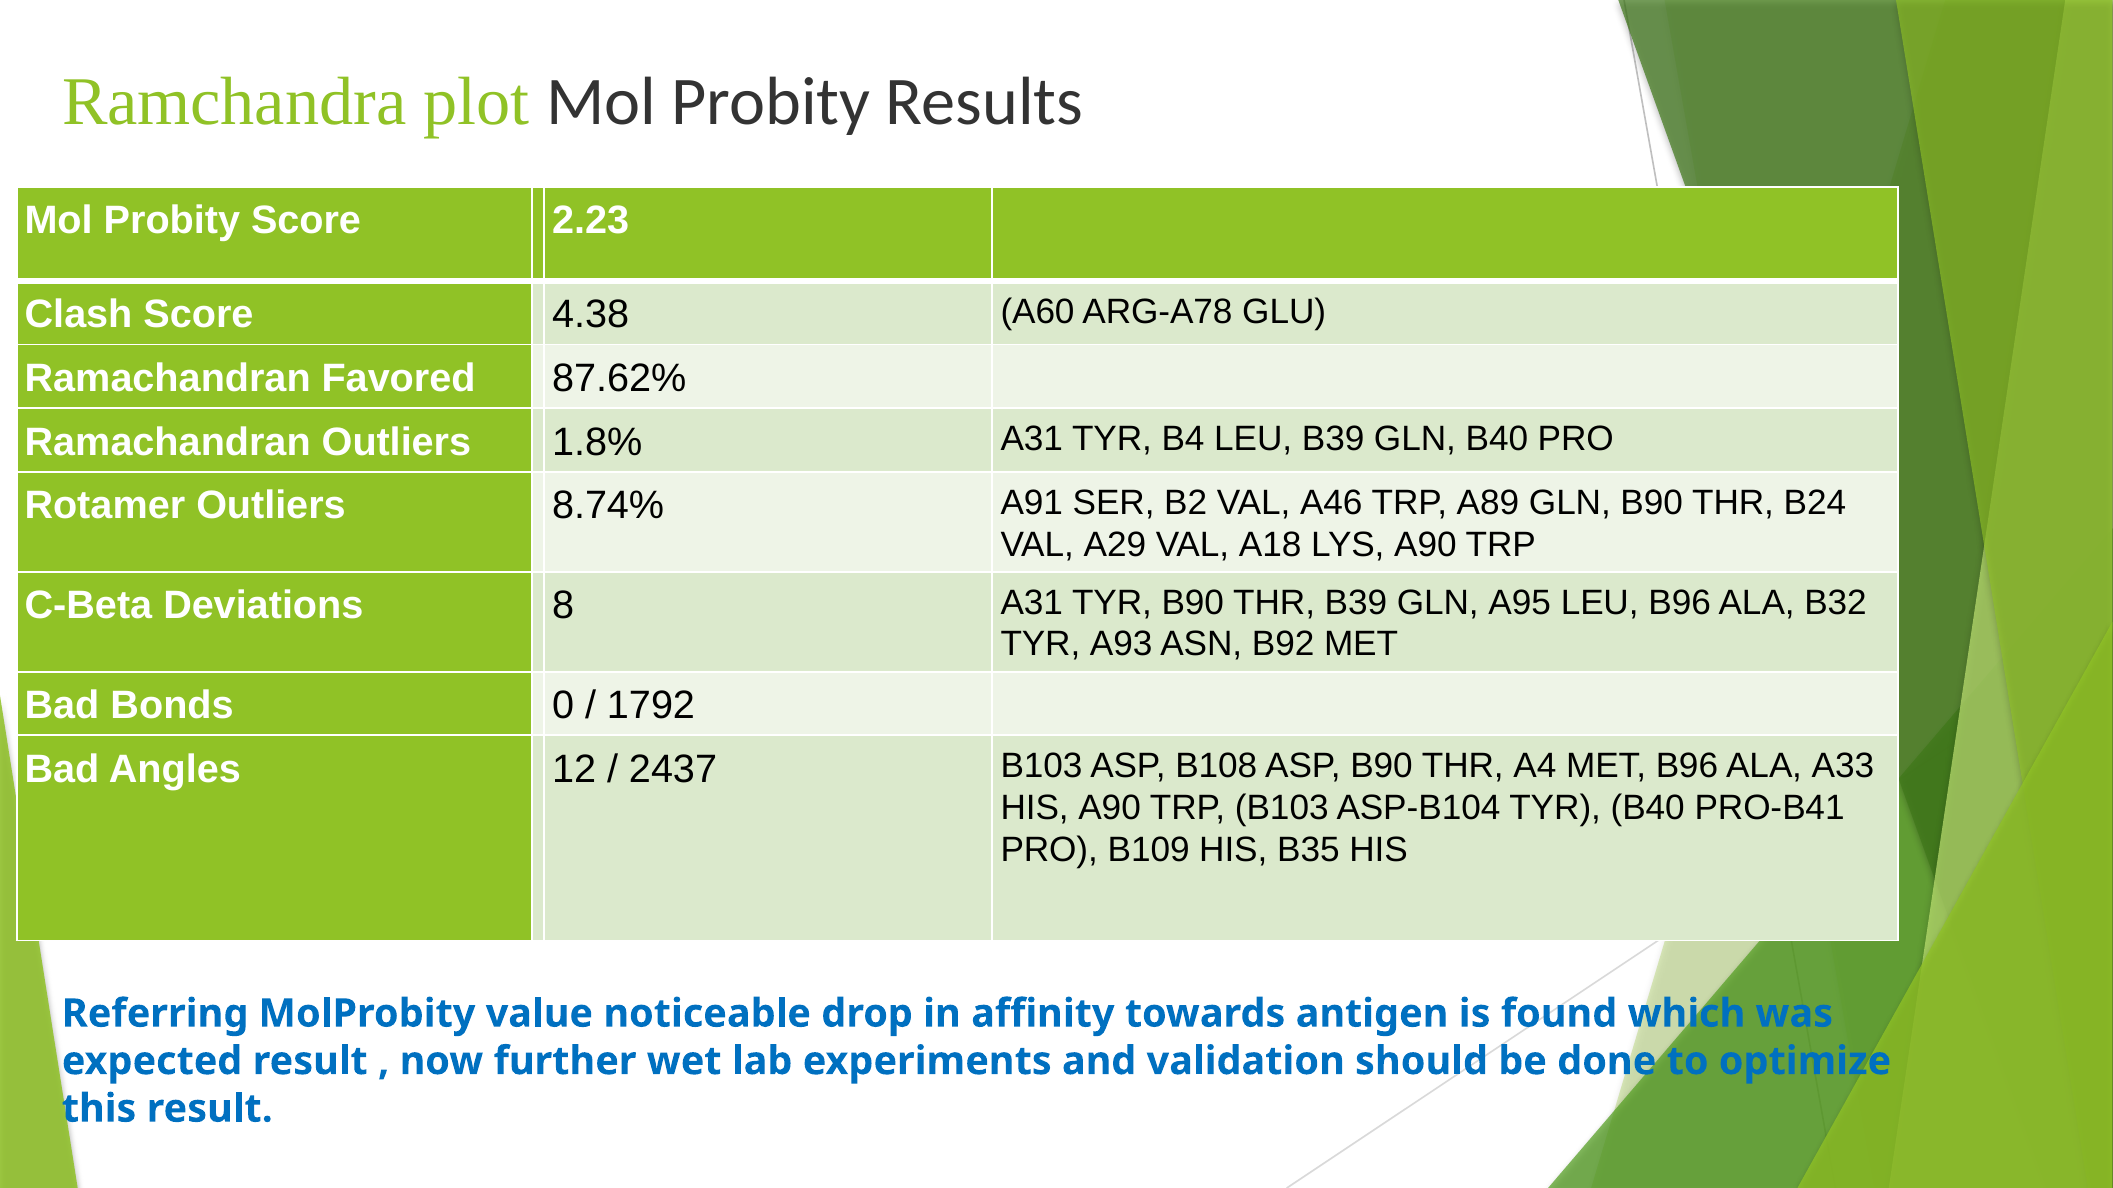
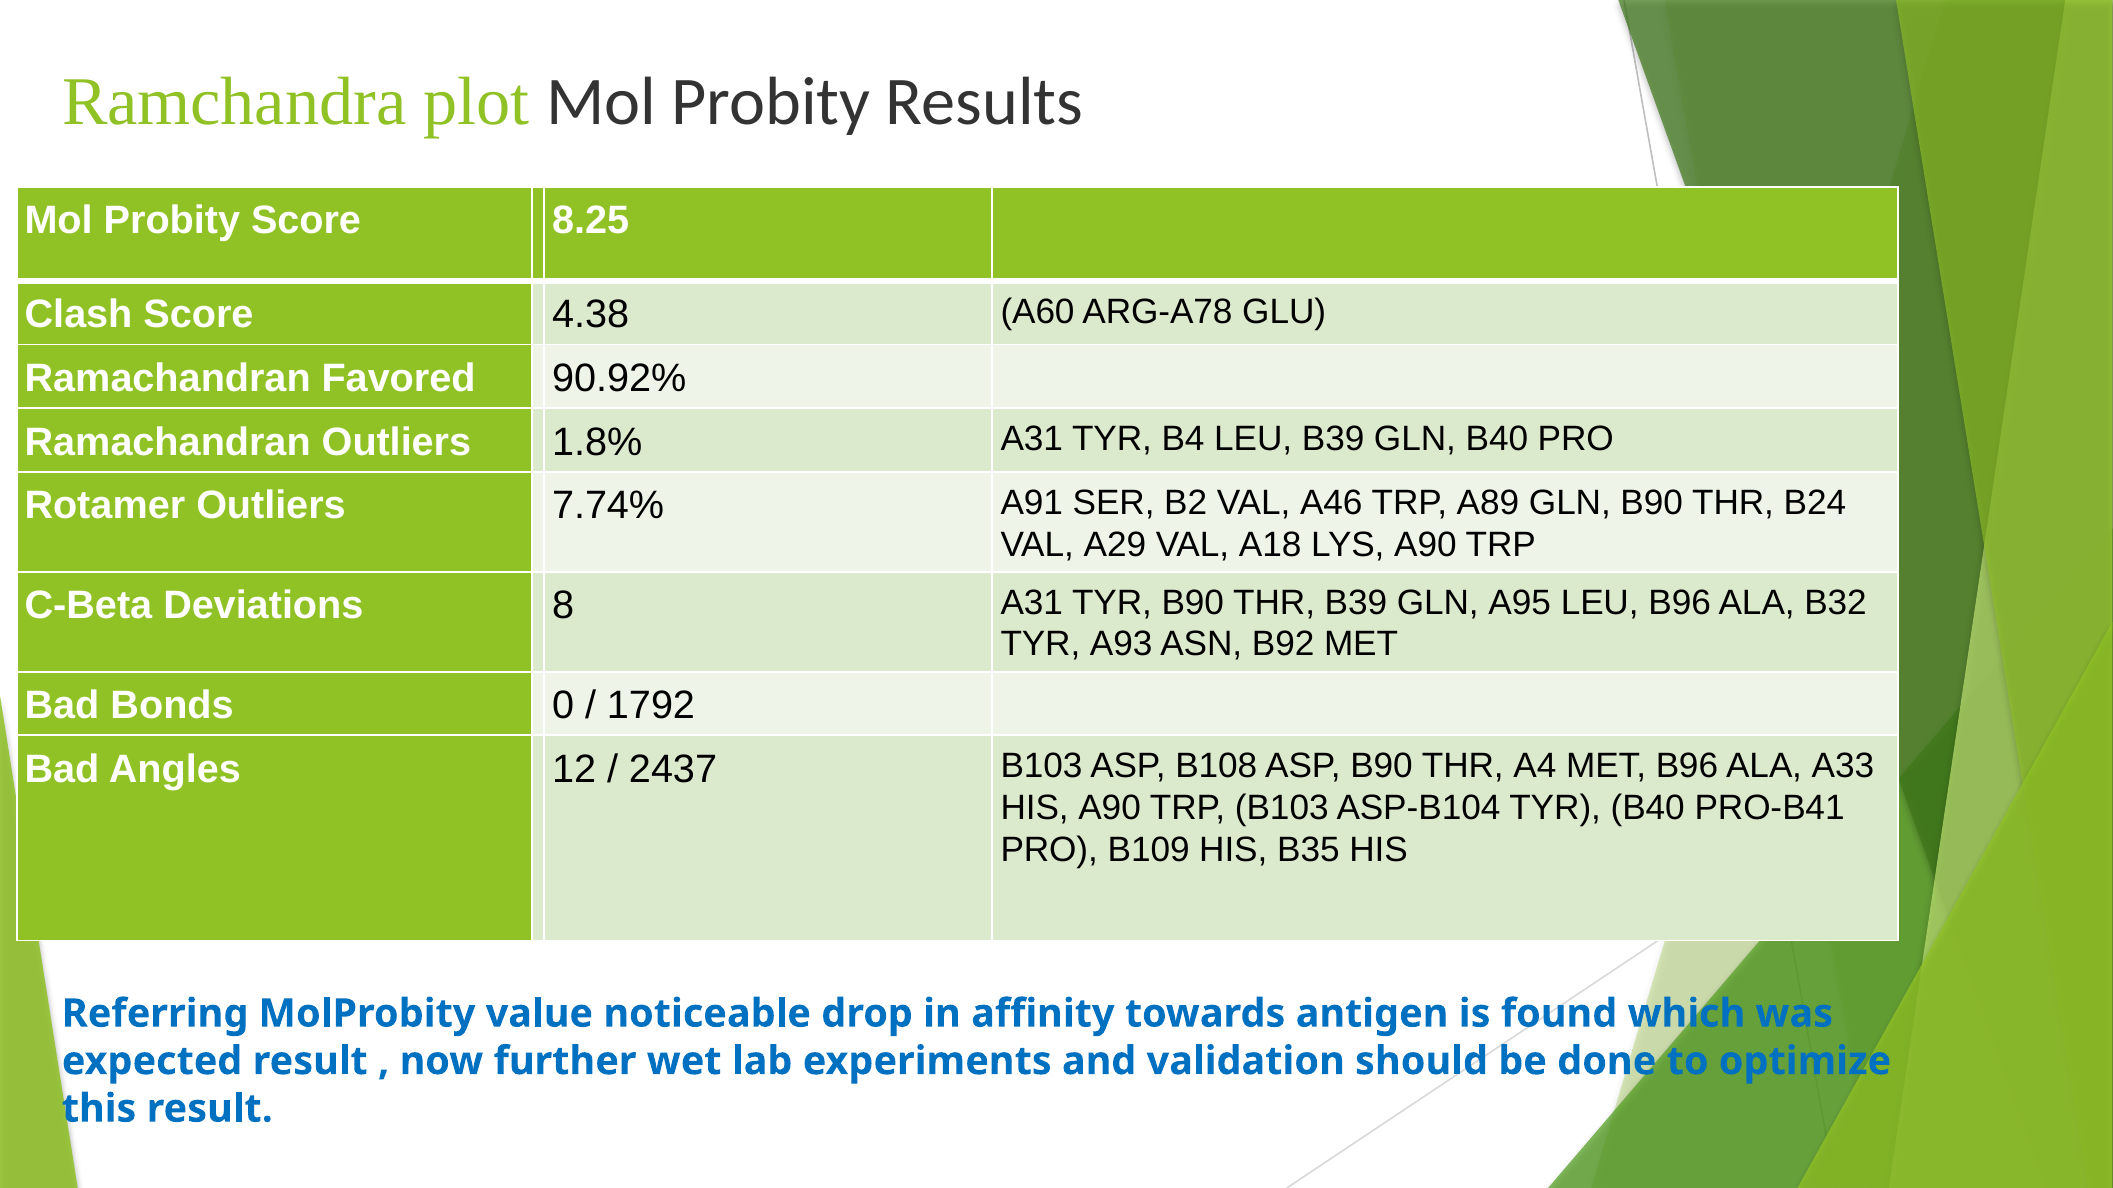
2.23: 2.23 -> 8.25
87.62%: 87.62% -> 90.92%
8.74%: 8.74% -> 7.74%
